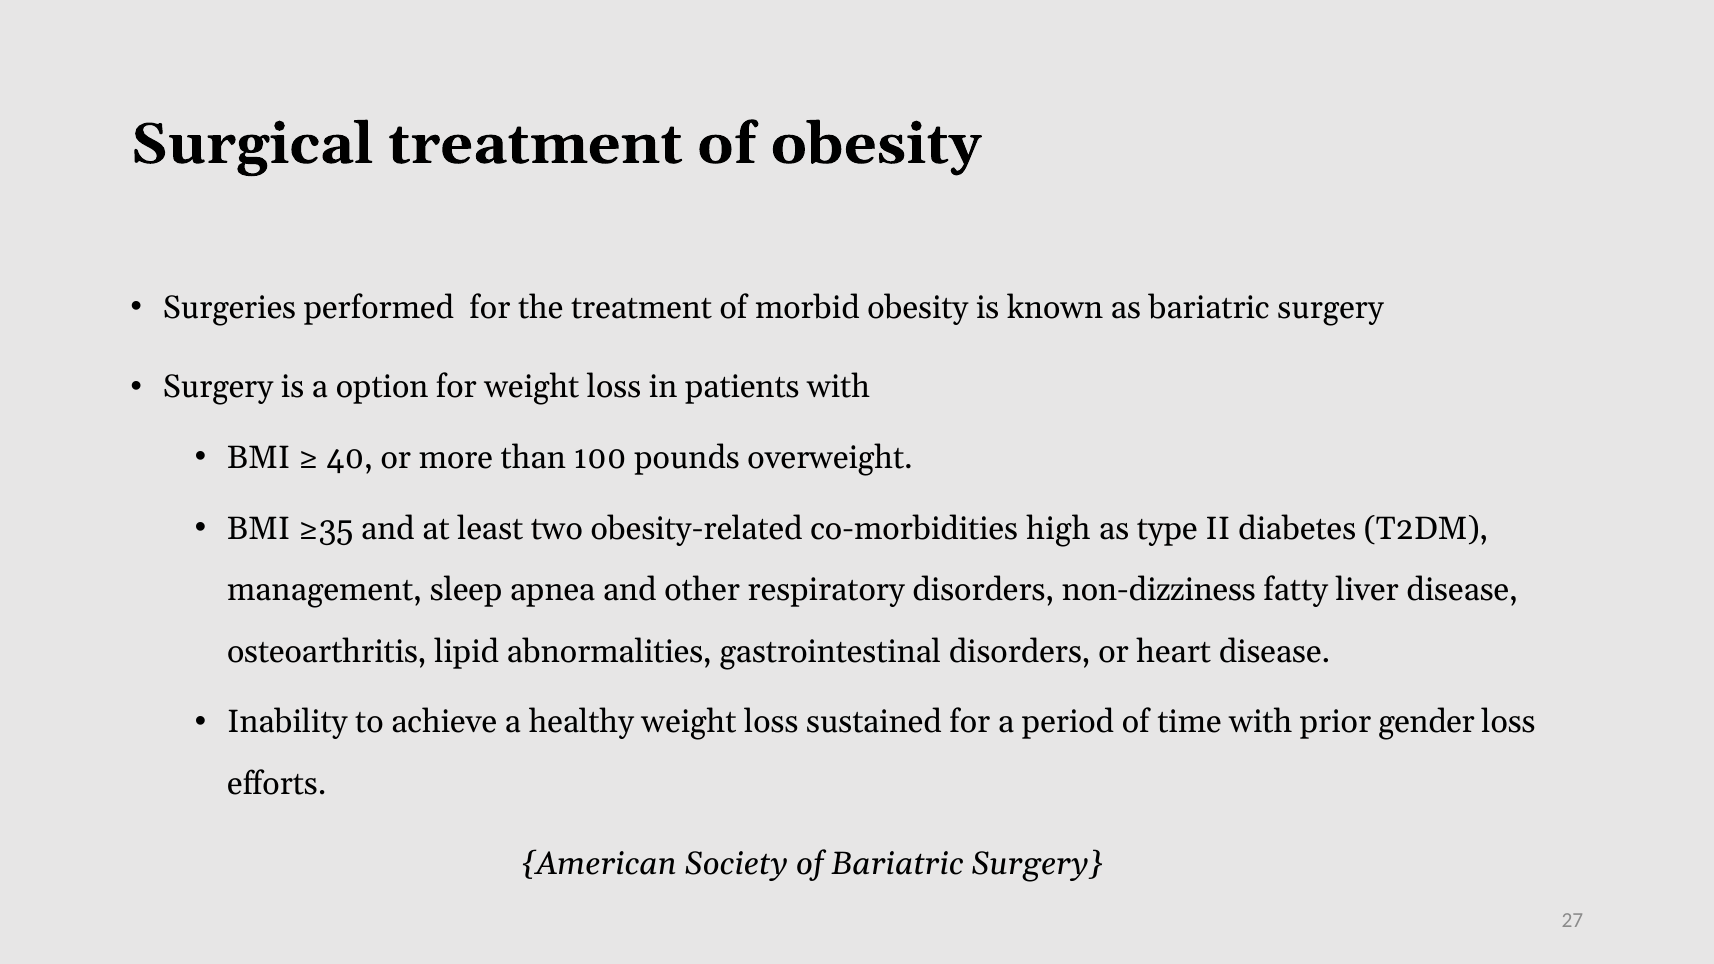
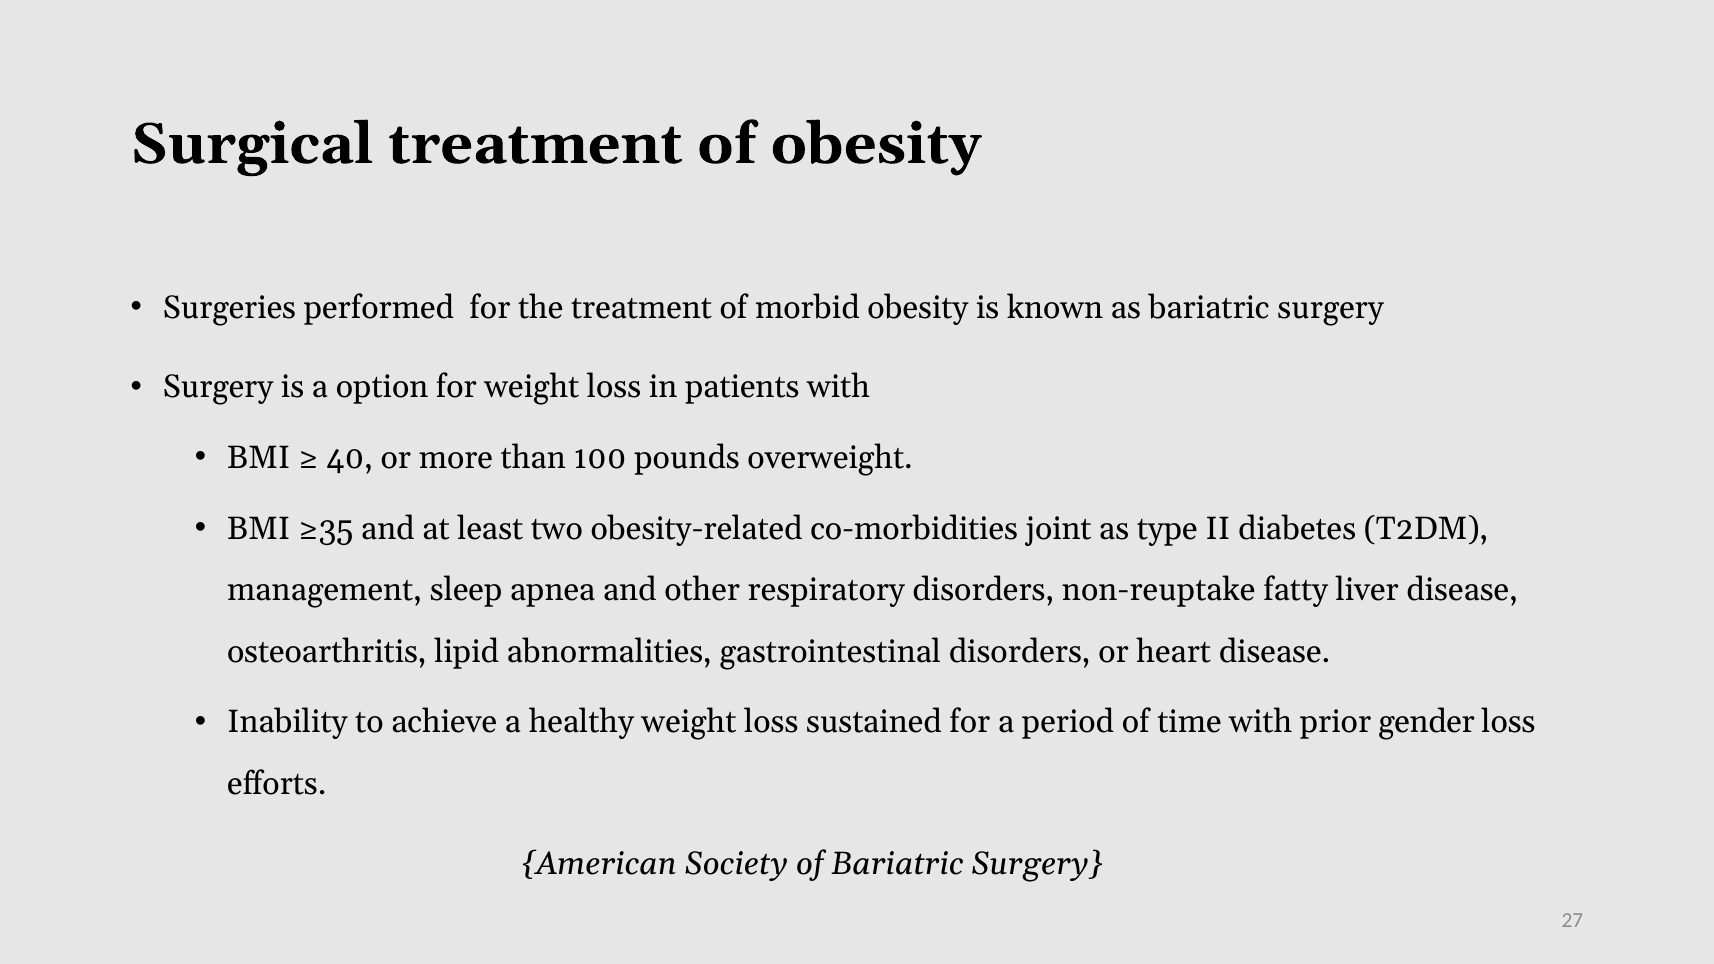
high: high -> joint
non-dizziness: non-dizziness -> non-reuptake
